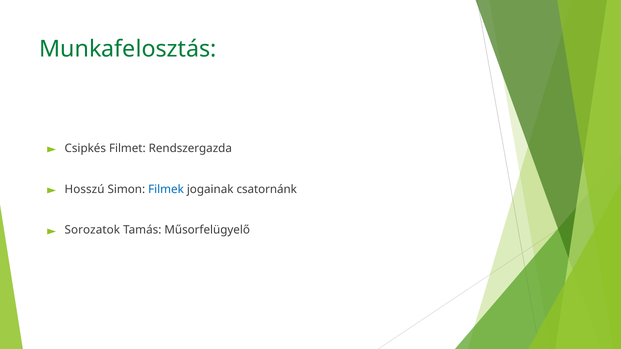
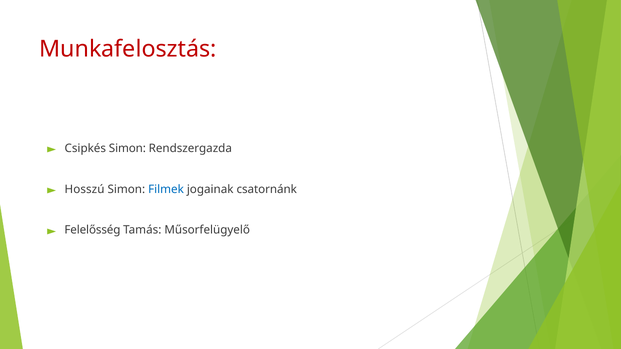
Munkafelosztás colour: green -> red
Csipkés Filmet: Filmet -> Simon
Sorozatok: Sorozatok -> Felelősség
